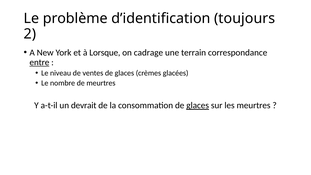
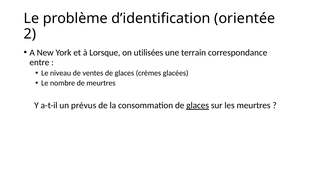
toujours: toujours -> orientée
cadrage: cadrage -> utilisées
entre underline: present -> none
devrait: devrait -> prévus
